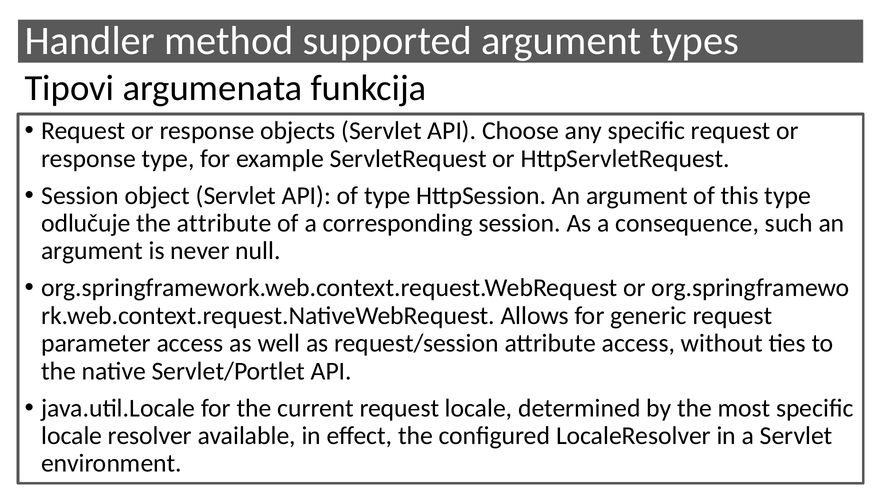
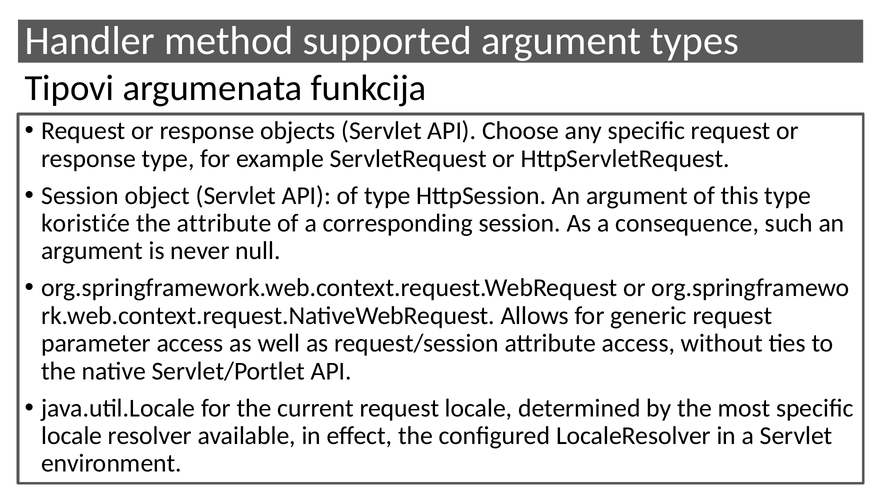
odlučuje: odlučuje -> koristiće
